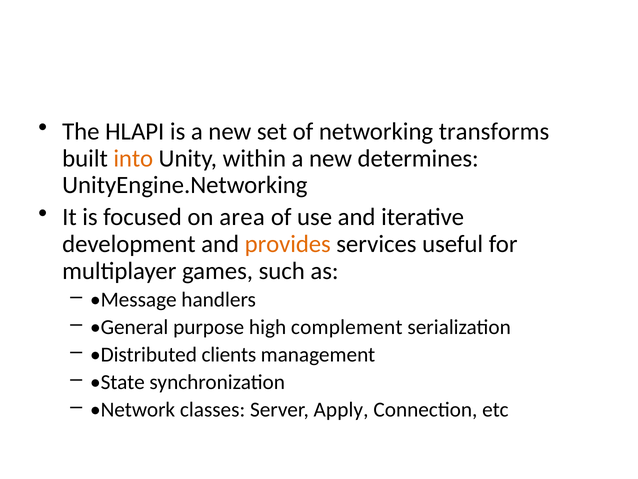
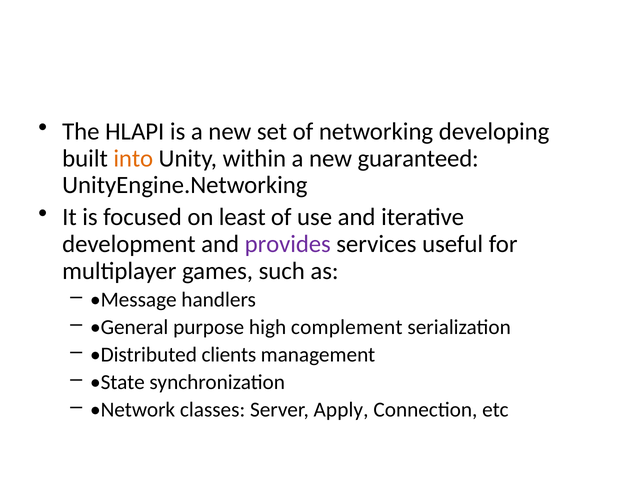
transforms: transforms -> developing
determines: determines -> guaranteed
area: area -> least
provides colour: orange -> purple
